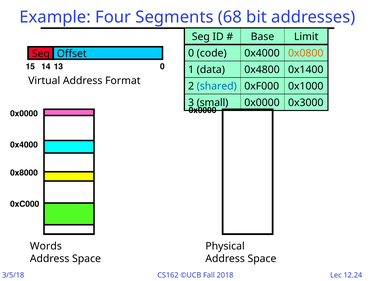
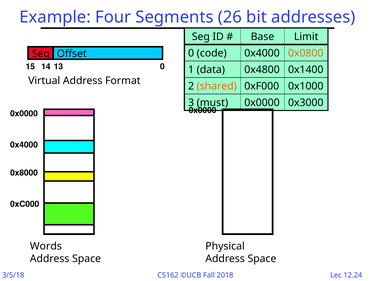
68: 68 -> 26
shared colour: blue -> orange
small: small -> must
